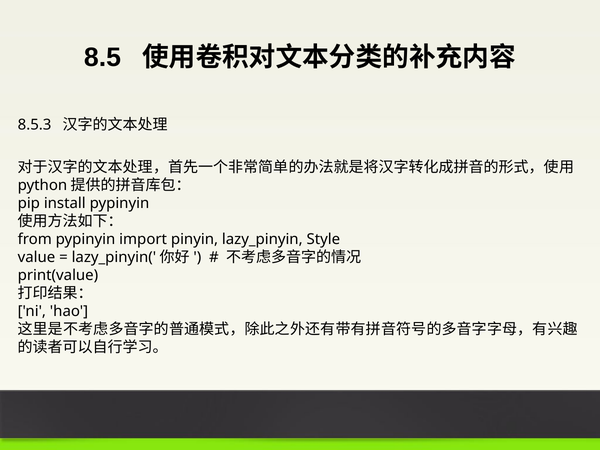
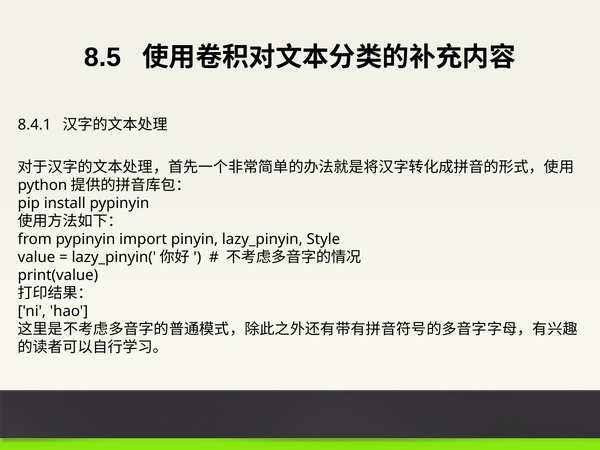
8.5.3: 8.5.3 -> 8.4.1
